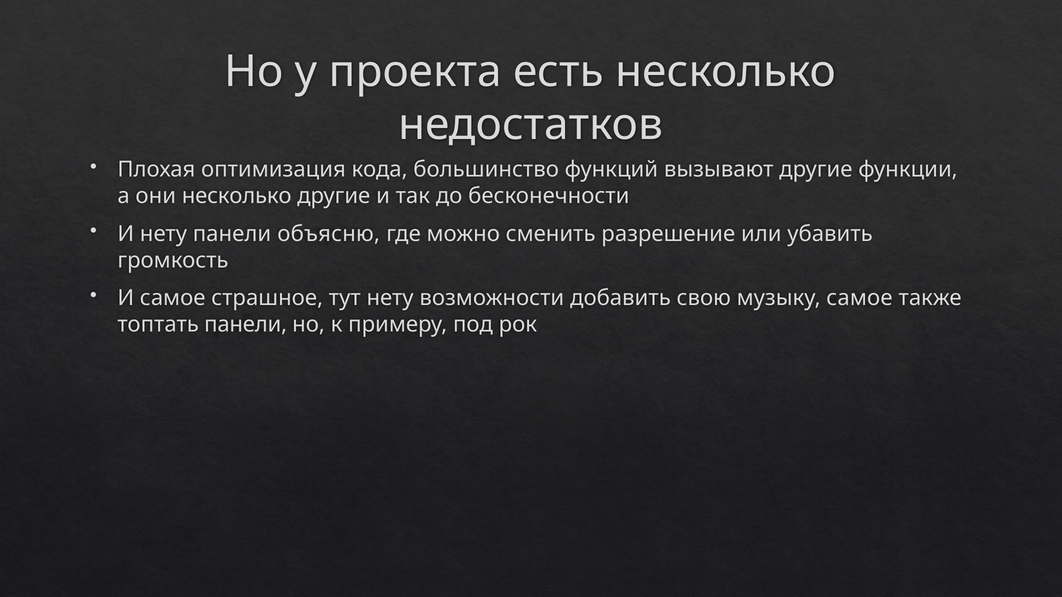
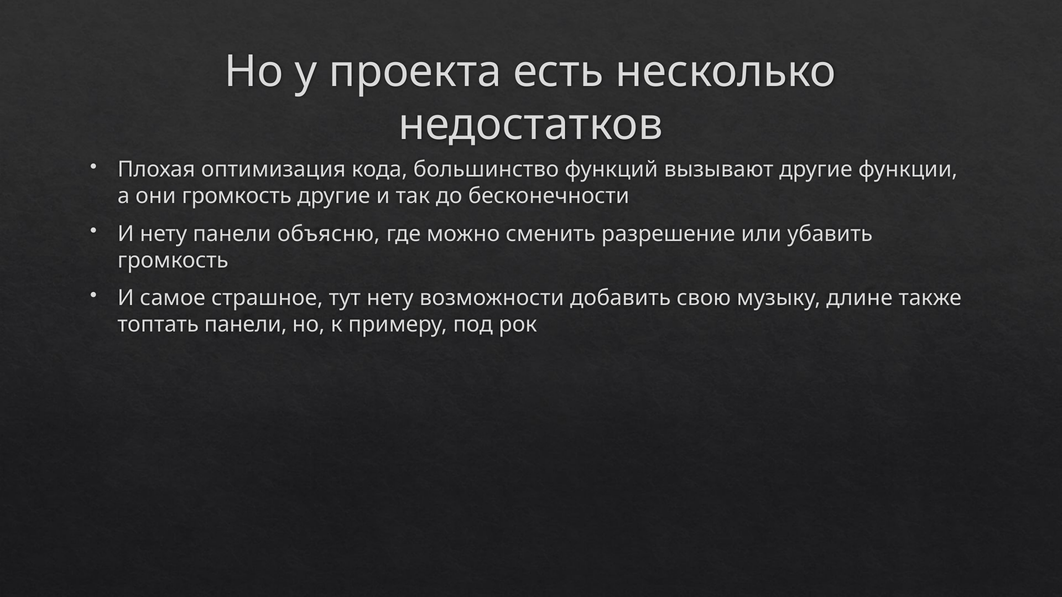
они несколько: несколько -> громкость
музыку самое: самое -> длине
